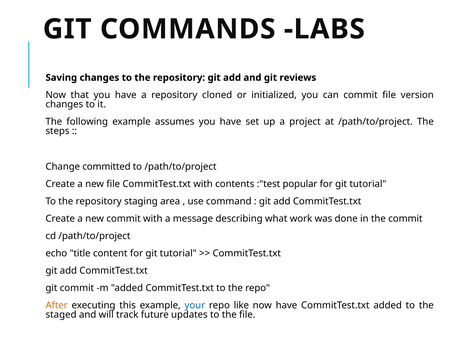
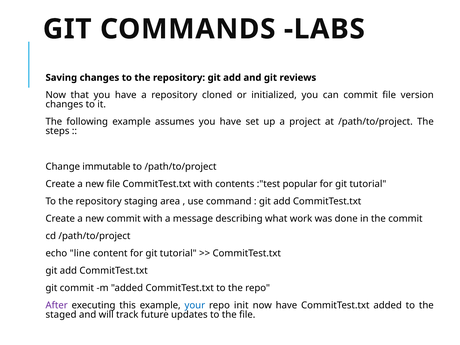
committed: committed -> immutable
title: title -> line
After colour: orange -> purple
like: like -> init
